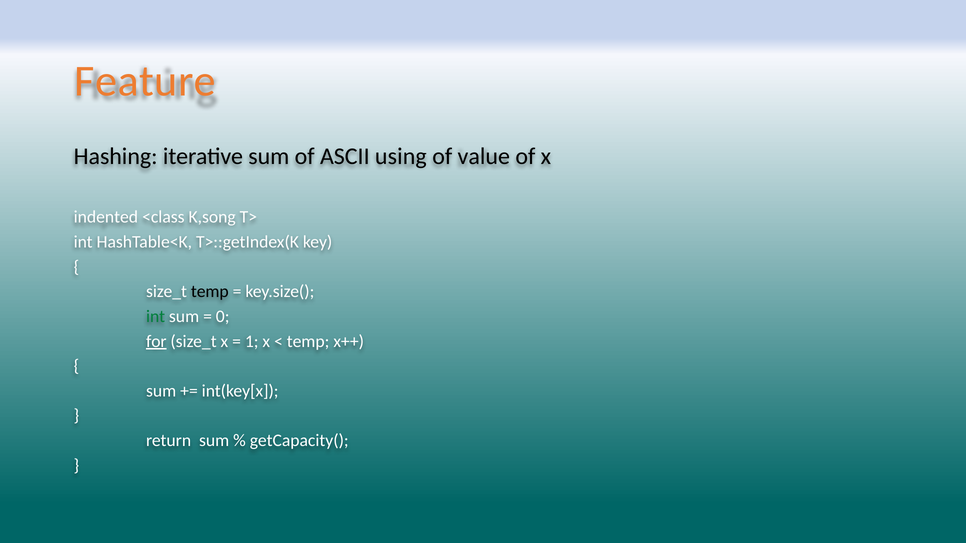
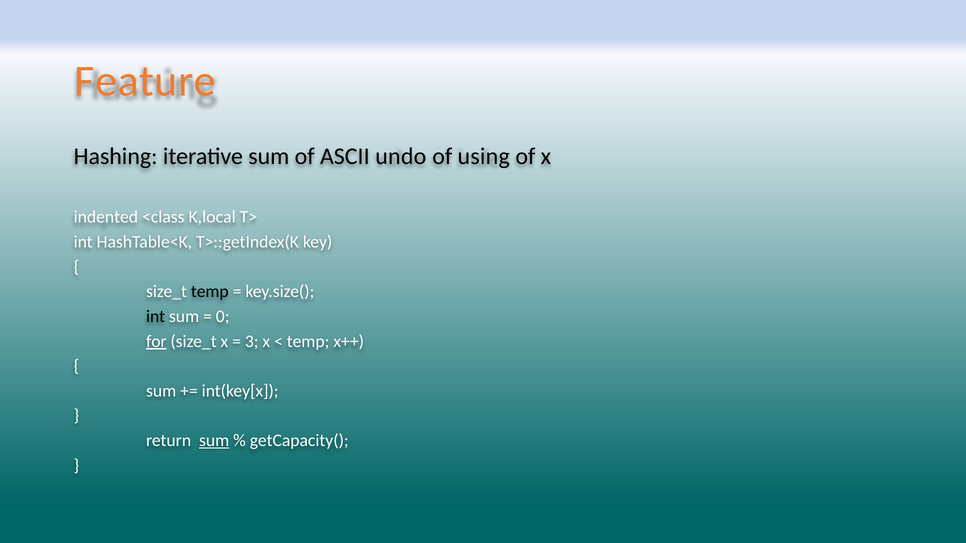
using: using -> undo
value: value -> using
K,song: K,song -> K,local
int at (156, 317) colour: green -> black
1: 1 -> 3
sum at (214, 441) underline: none -> present
